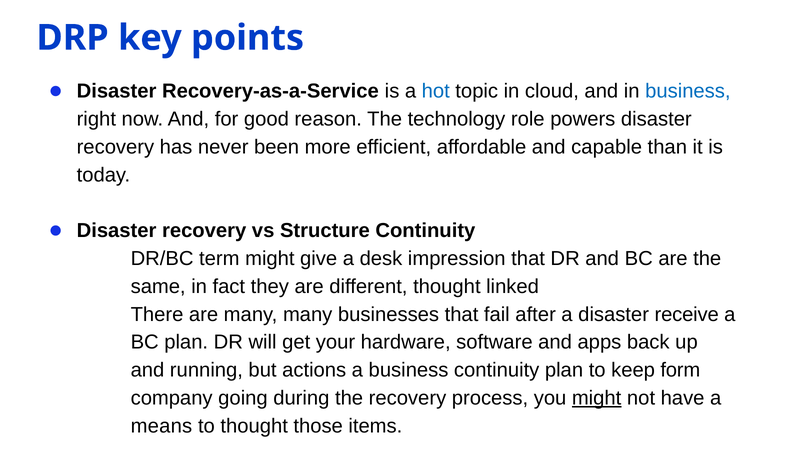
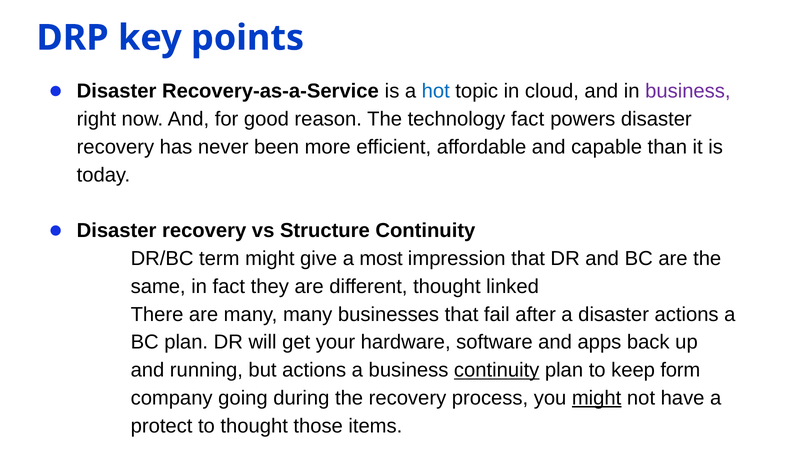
business at (688, 91) colour: blue -> purple
technology role: role -> fact
desk: desk -> most
disaster receive: receive -> actions
continuity at (497, 370) underline: none -> present
means: means -> protect
